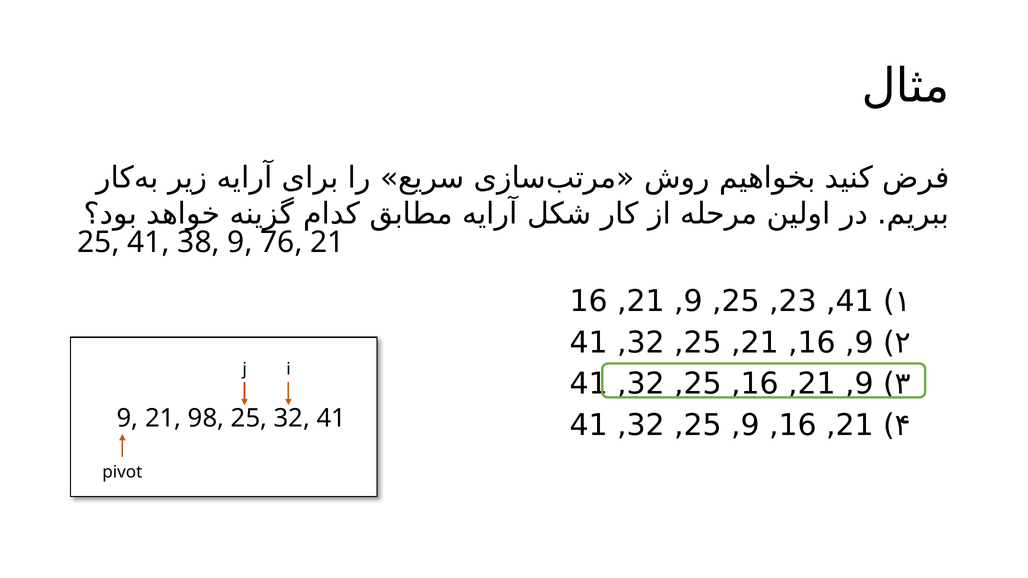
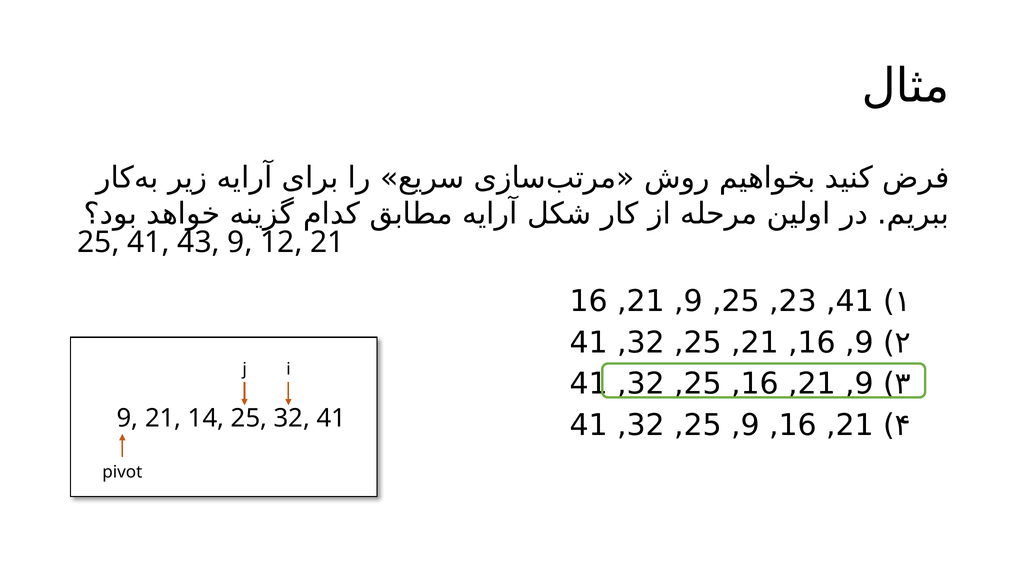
38: 38 -> 43
76: 76 -> 12
98: 98 -> 14
